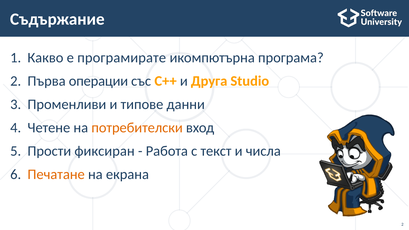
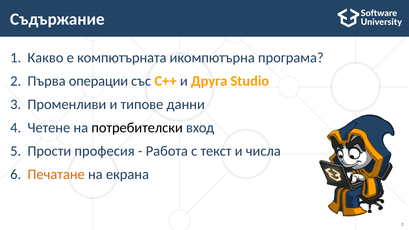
програмирате: програмирате -> компютърната
потребителски colour: orange -> black
фиксиран: фиксиран -> професия
